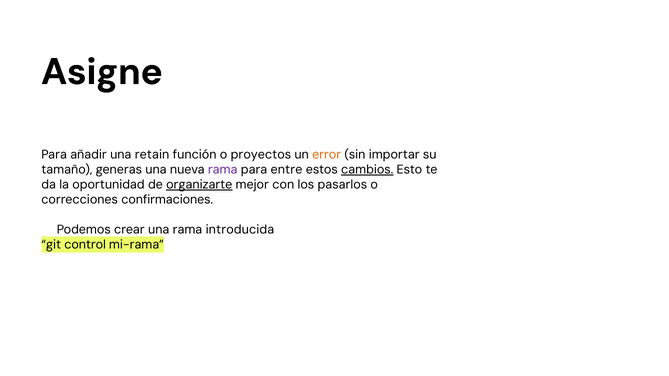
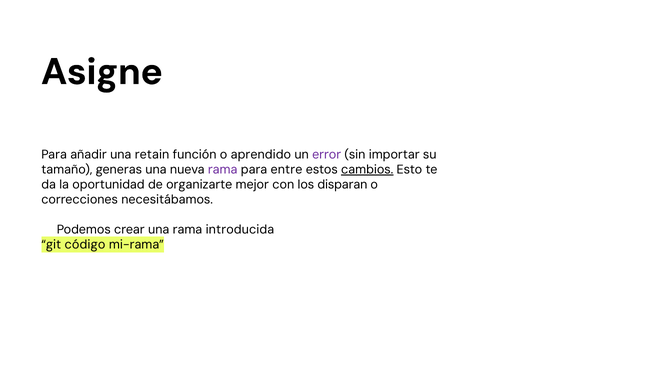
proyectos: proyectos -> aprendido
error colour: orange -> purple
organizarte underline: present -> none
pasarlos: pasarlos -> disparan
confirmaciones: confirmaciones -> necesitábamos
control: control -> código
